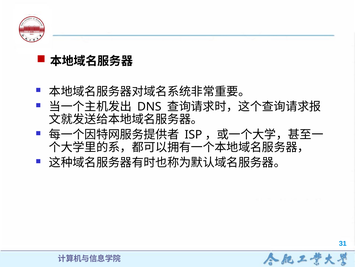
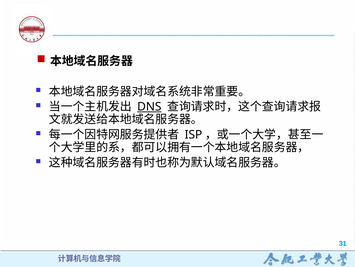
DNS underline: none -> present
